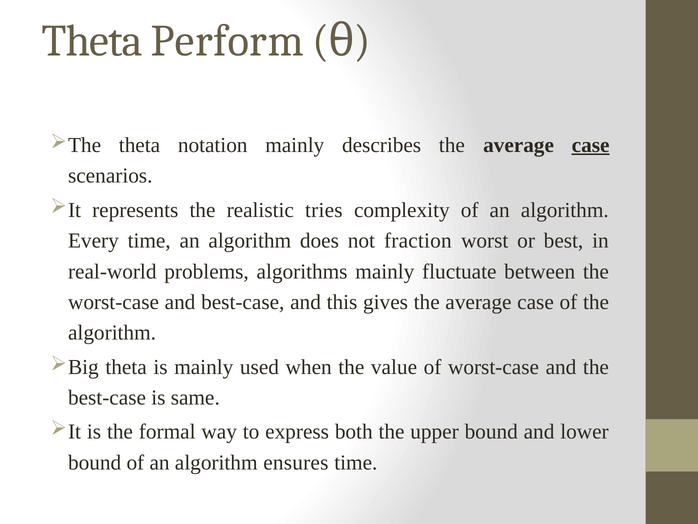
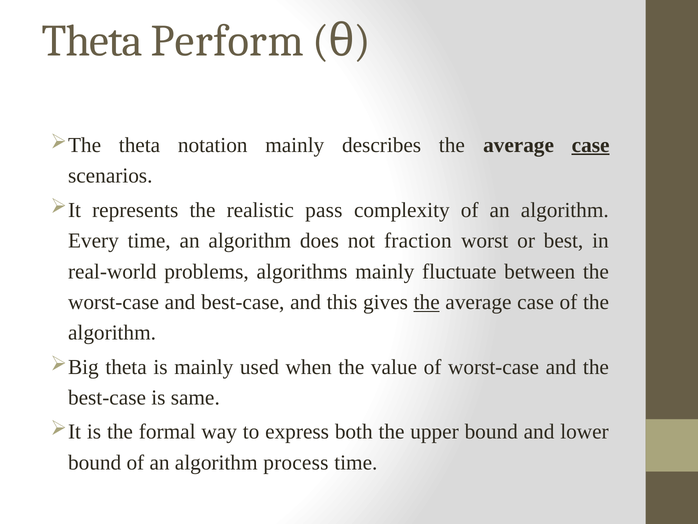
tries: tries -> pass
the at (427, 302) underline: none -> present
ensures: ensures -> process
